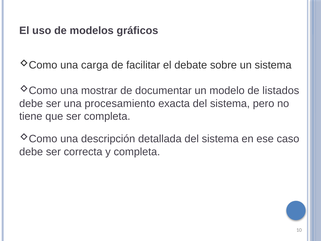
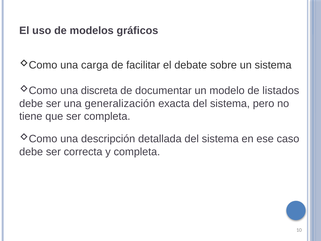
mostrar: mostrar -> discreta
procesamiento: procesamiento -> generalización
